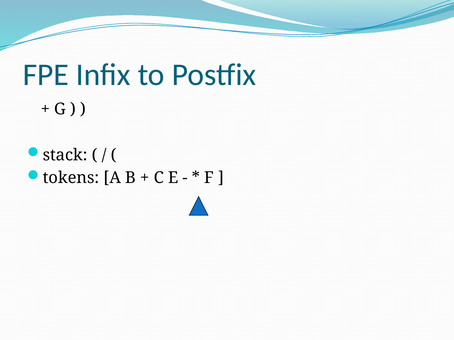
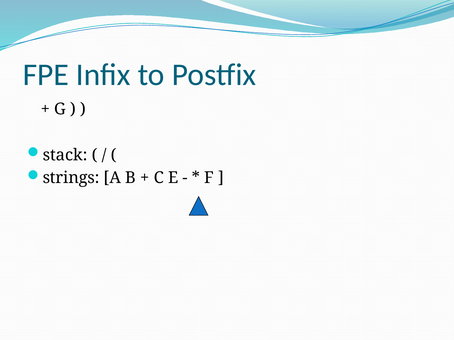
tokens: tokens -> strings
